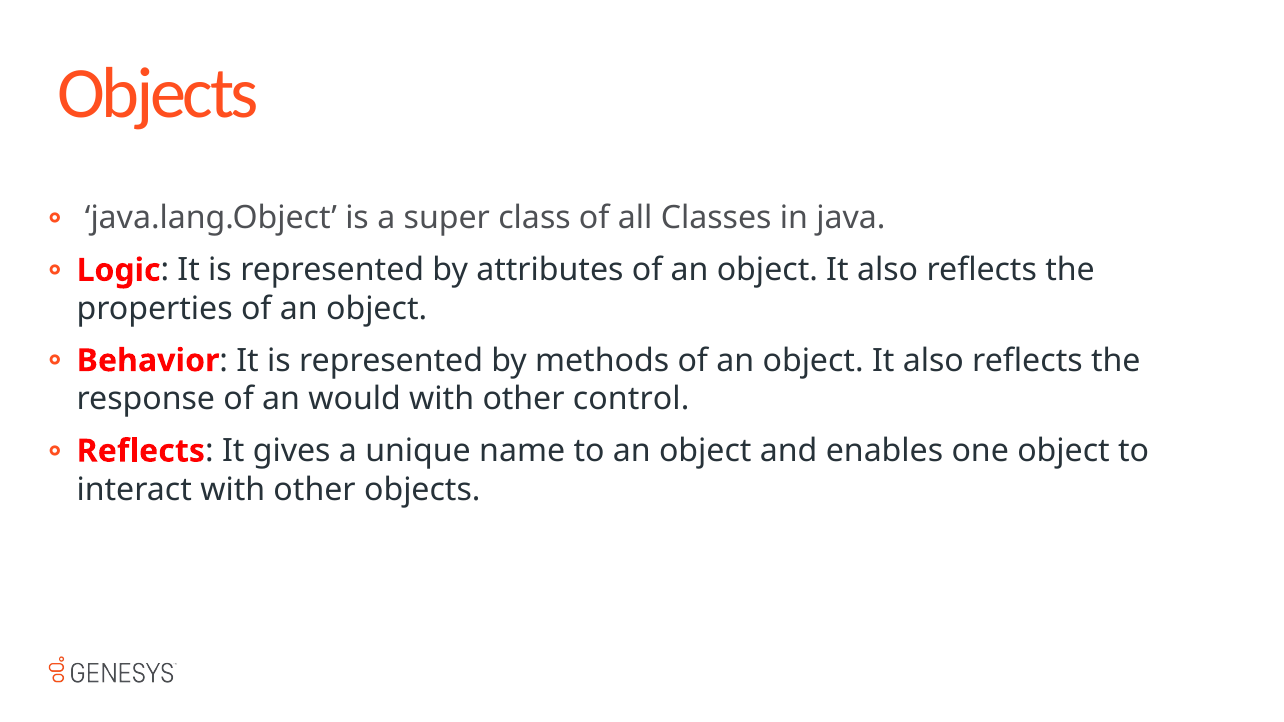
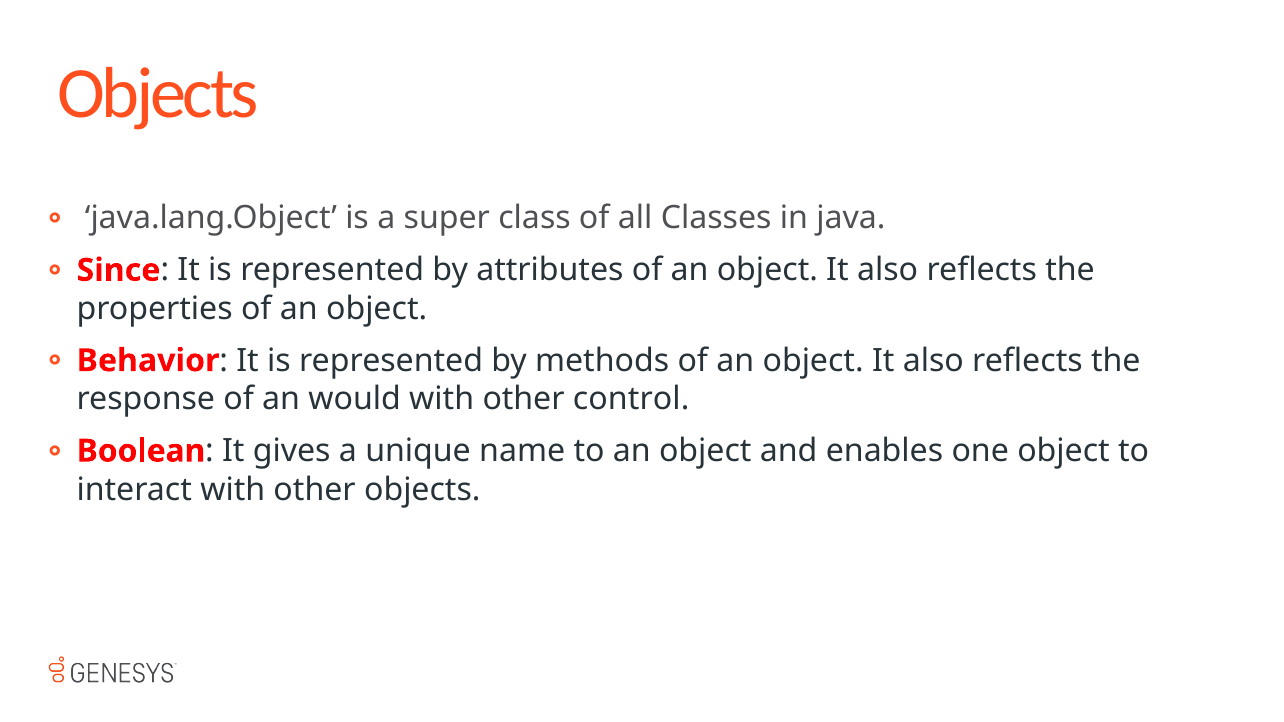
Logic: Logic -> Since
Reflects at (141, 451): Reflects -> Boolean
